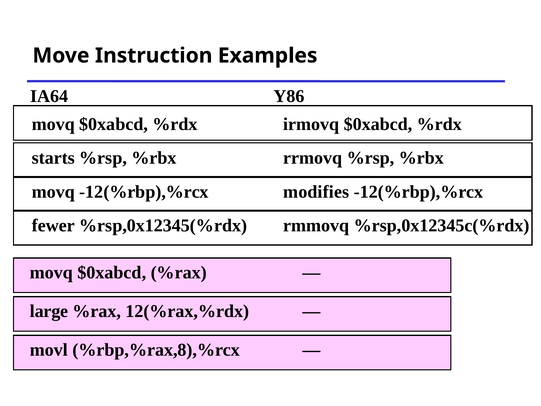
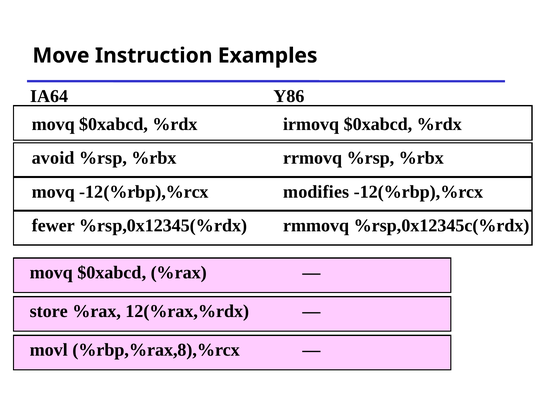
starts: starts -> avoid
large: large -> store
